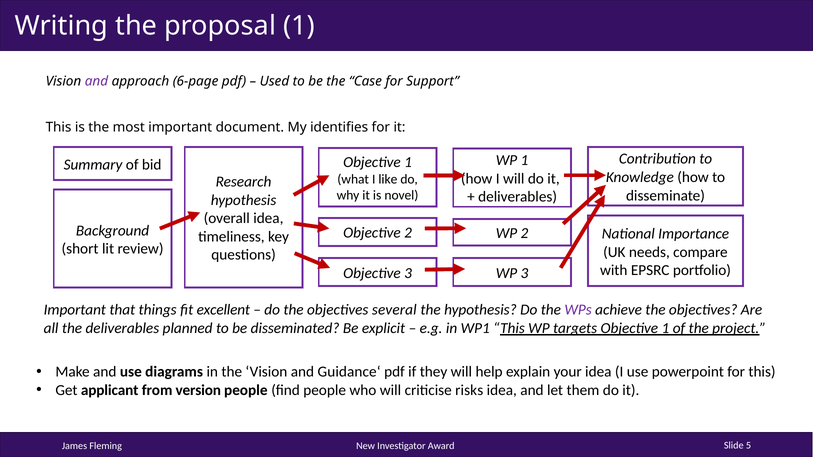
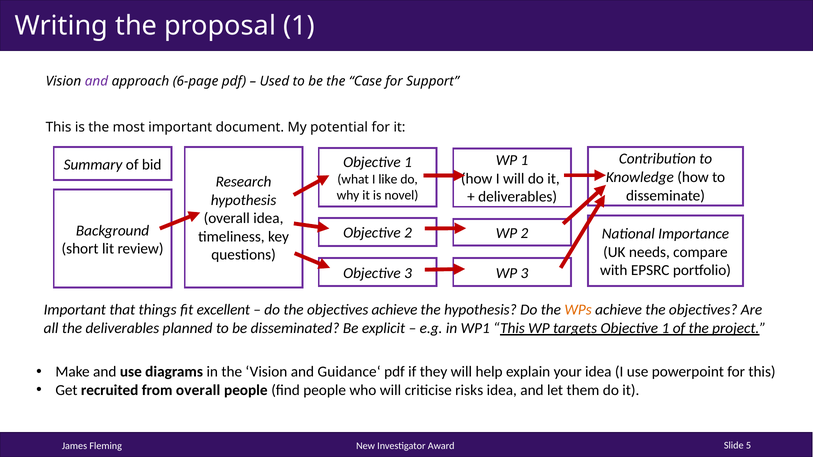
identifies: identifies -> potential
objectives several: several -> achieve
WPs colour: purple -> orange
applicant: applicant -> recruited
from version: version -> overall
